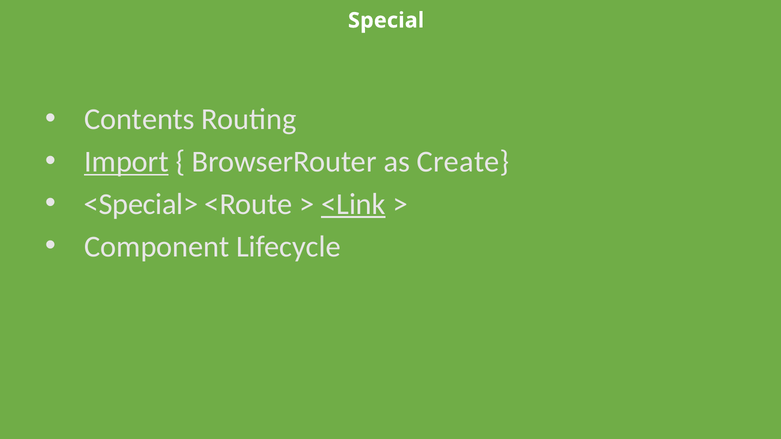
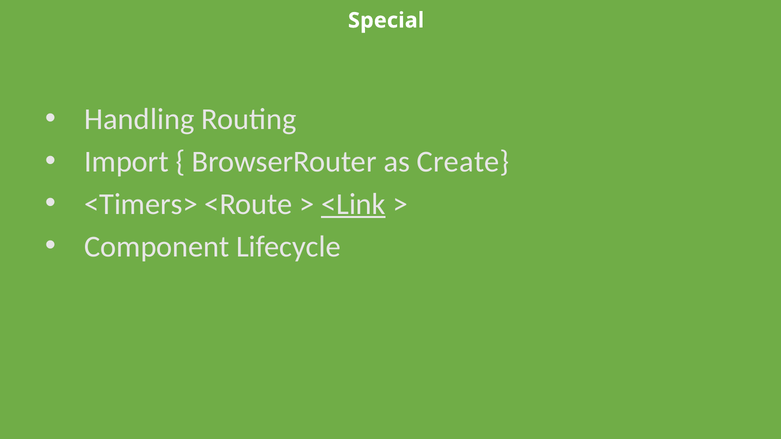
Contents: Contents -> Handling
Import underline: present -> none
<Special>: <Special> -> <Timers>
